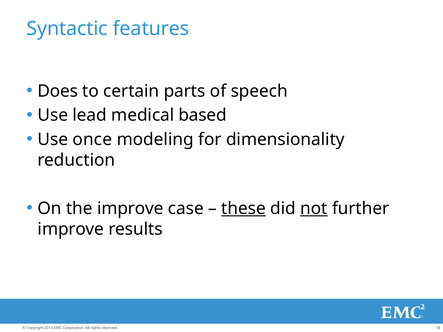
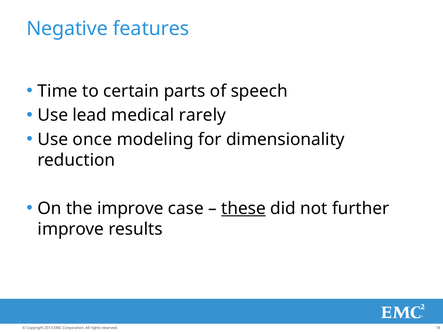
Syntactic: Syntactic -> Negative
Does: Does -> Time
based: based -> rarely
not underline: present -> none
